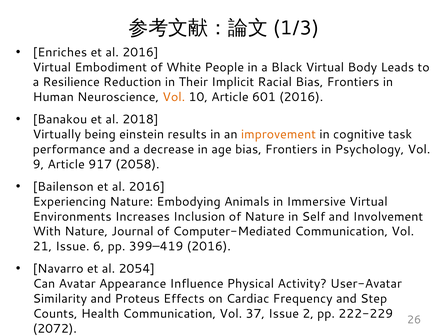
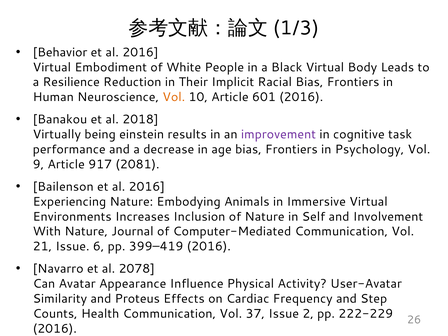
Enriches: Enriches -> Behavior
improvement colour: orange -> purple
2058: 2058 -> 2081
2054: 2054 -> 2078
2072 at (55, 329): 2072 -> 2016
